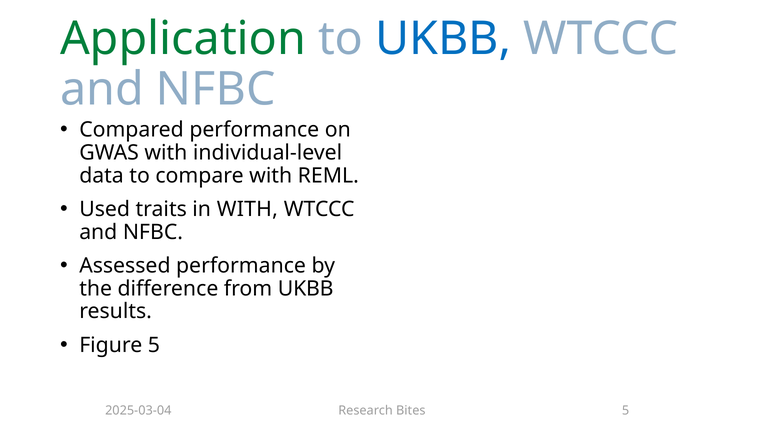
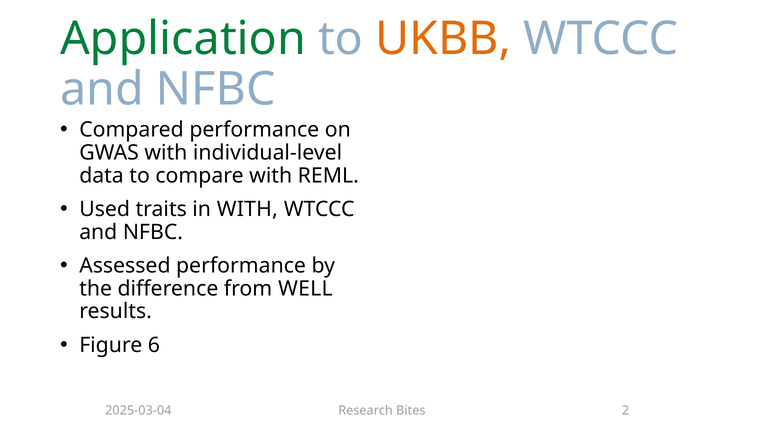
UKBB at (443, 39) colour: blue -> orange
from UKBB: UKBB -> WELL
Figure 5: 5 -> 6
Bites 5: 5 -> 2
